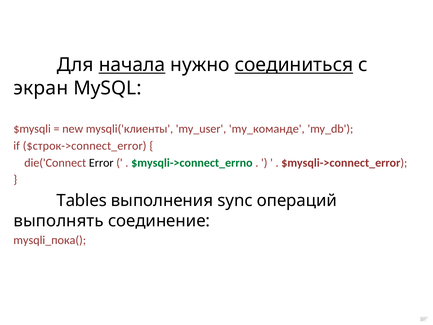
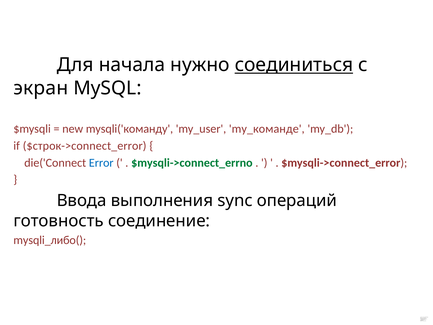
начала underline: present -> none
mysqli('клиенты: mysqli('клиенты -> mysqli('команду
Error colour: black -> blue
Tables: Tables -> Ввода
выполнять: выполнять -> готовность
mysqli_пока(: mysqli_пока( -> mysqli_либо(
